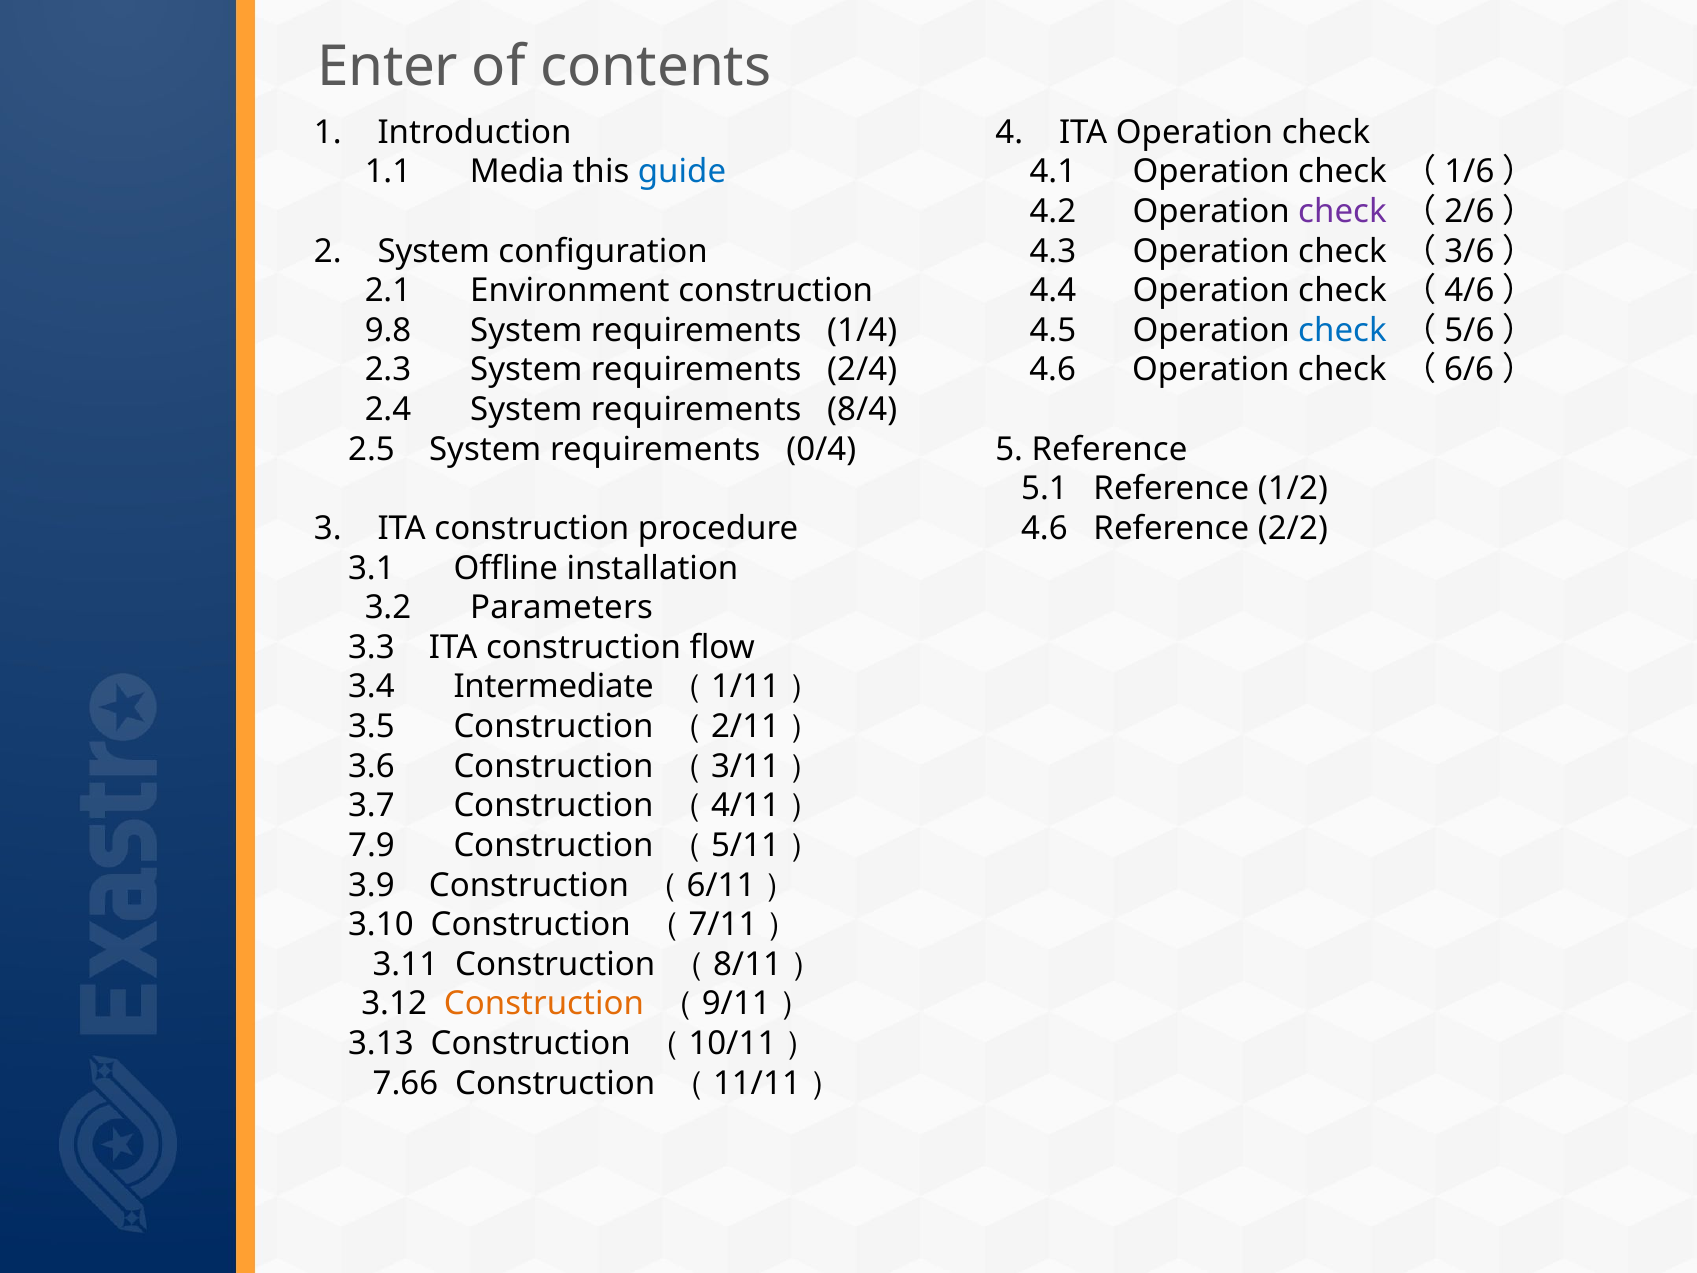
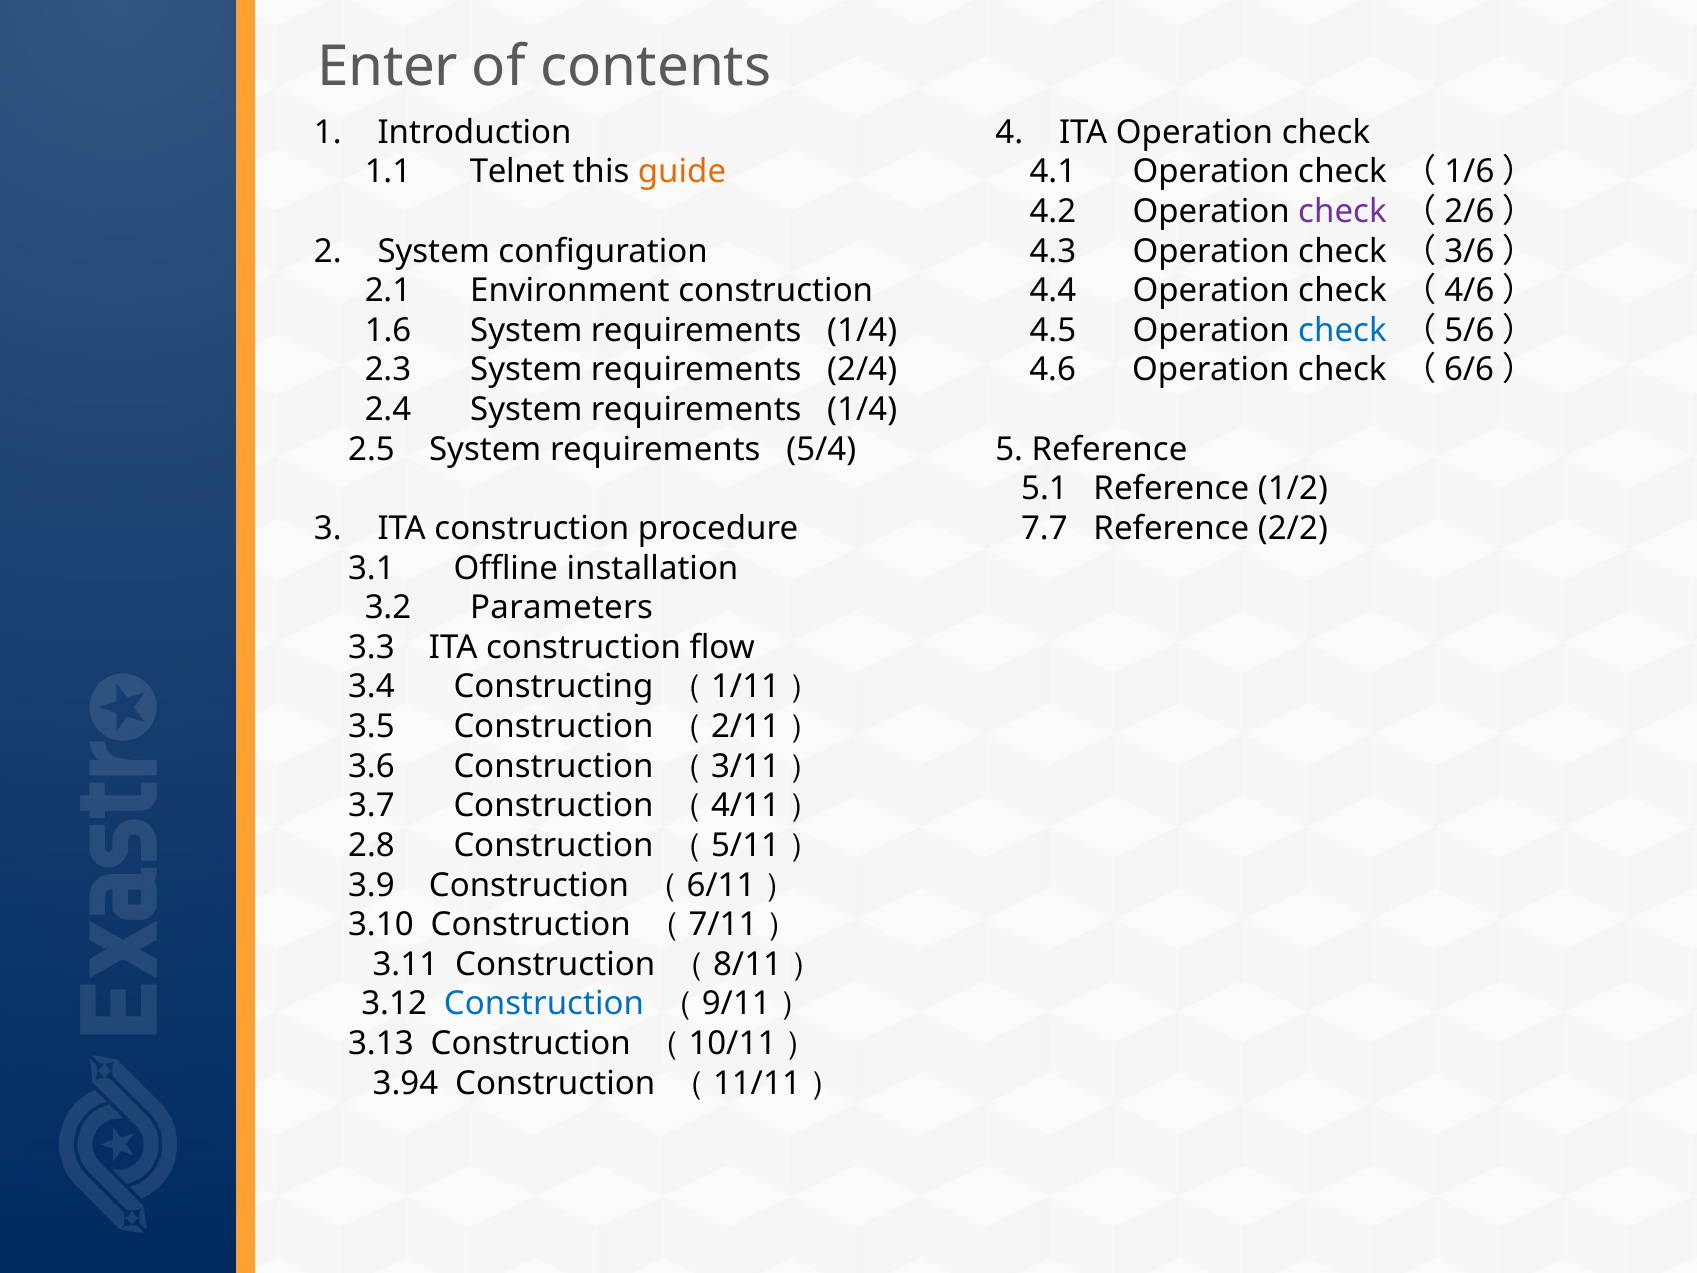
Media: Media -> Telnet
guide colour: blue -> orange
9.8: 9.8 -> 1.6
2.4 System requirements 8/4: 8/4 -> 1/4
0/4: 0/4 -> 5/4
4.6 at (1044, 528): 4.6 -> 7.7
Intermediate: Intermediate -> Constructing
7.9: 7.9 -> 2.8
Construction at (544, 1004) colour: orange -> blue
7.66: 7.66 -> 3.94
